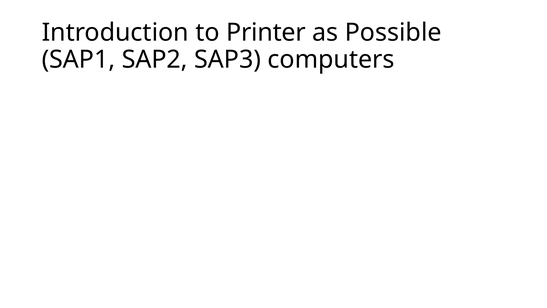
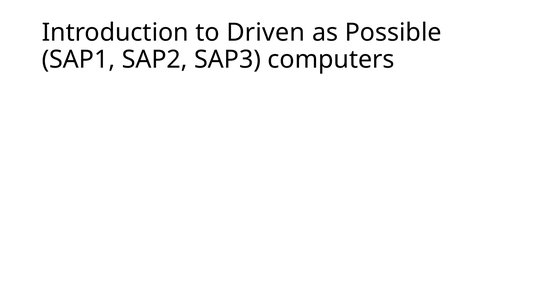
Printer: Printer -> Driven
